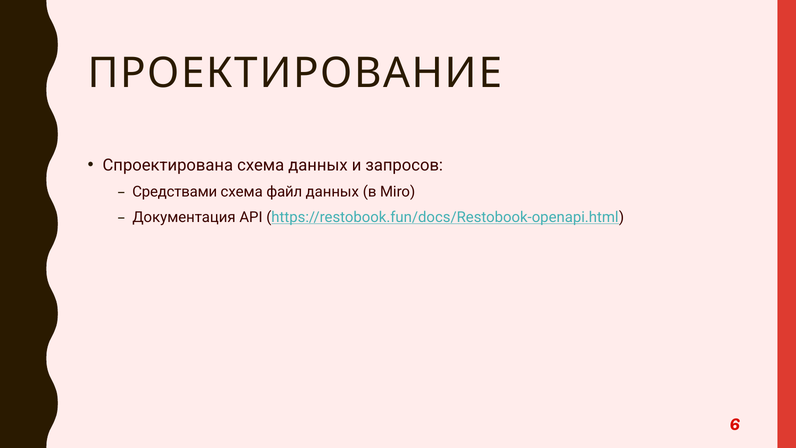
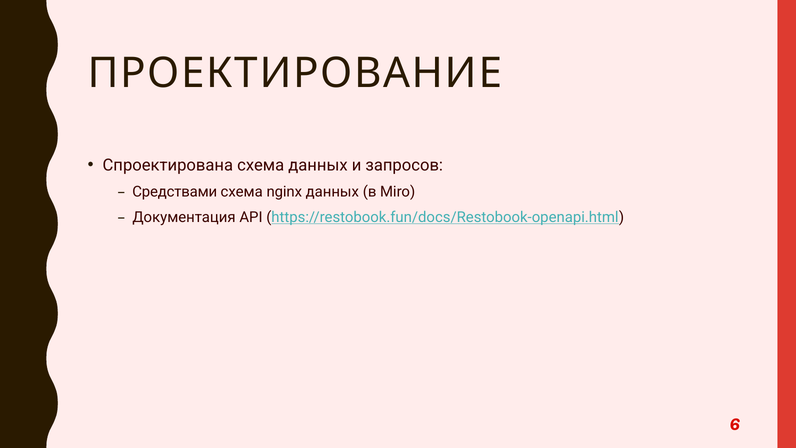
файл: файл -> nginx
